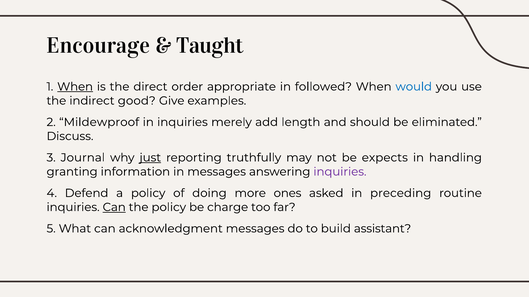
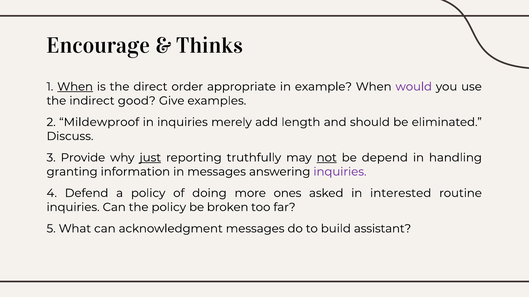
Taught: Taught -> Thinks
followed: followed -> example
would colour: blue -> purple
Journal: Journal -> Provide
not underline: none -> present
expects: expects -> depend
preceding: preceding -> interested
Can at (114, 208) underline: present -> none
charge: charge -> broken
